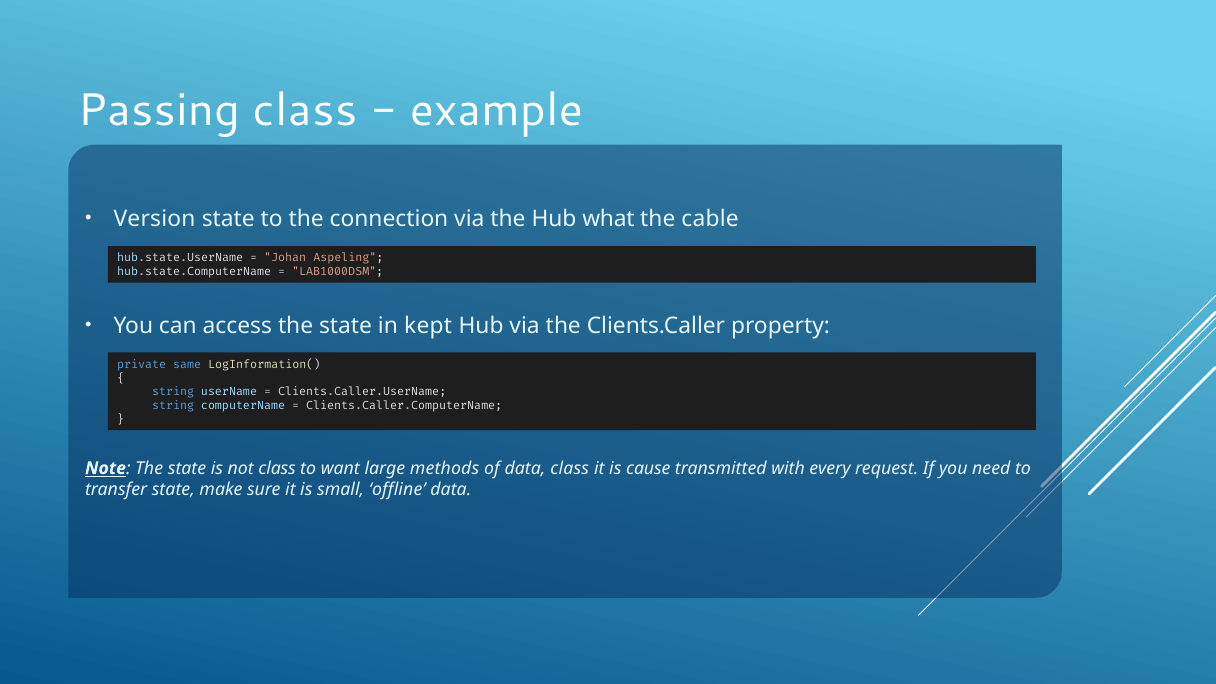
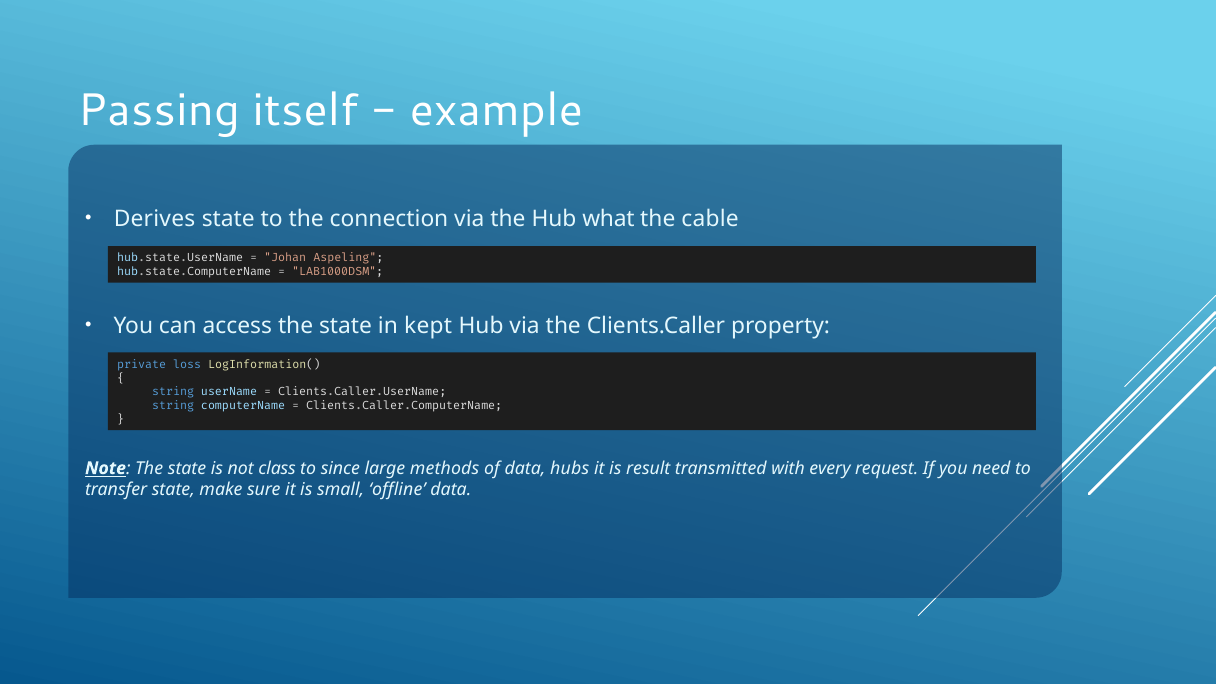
Passing class: class -> itself
Version: Version -> Derives
same: same -> loss
want: want -> since
data class: class -> hubs
cause: cause -> result
